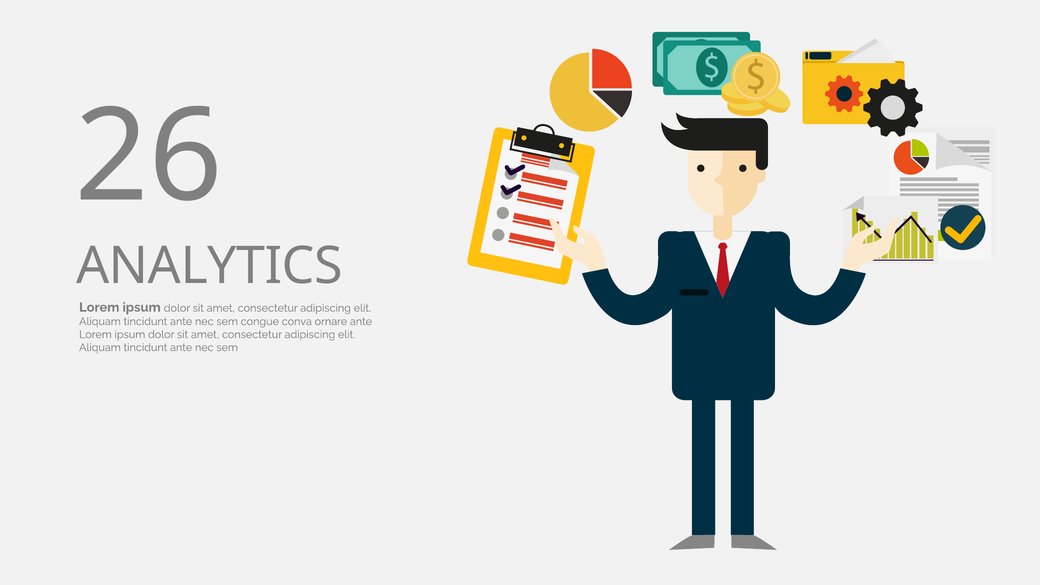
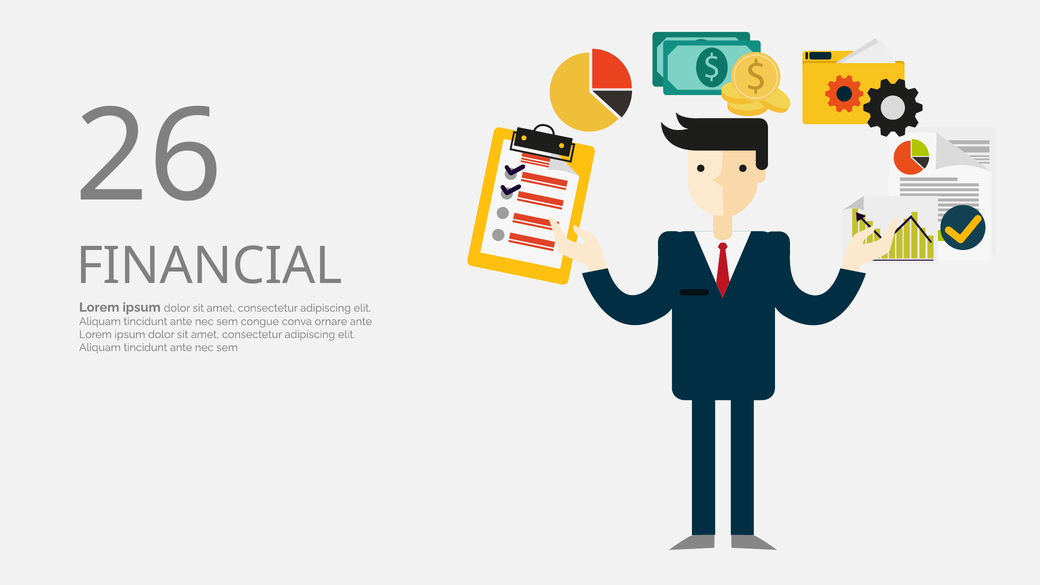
ANALYTICS: ANALYTICS -> FINANCIAL
